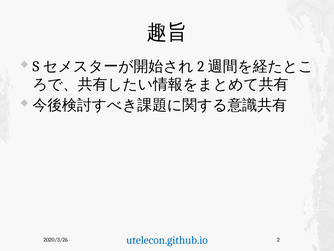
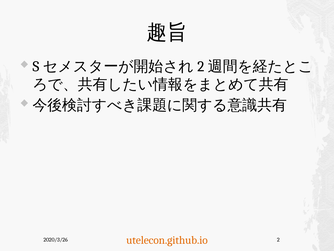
utelecon.github.io colour: blue -> orange
